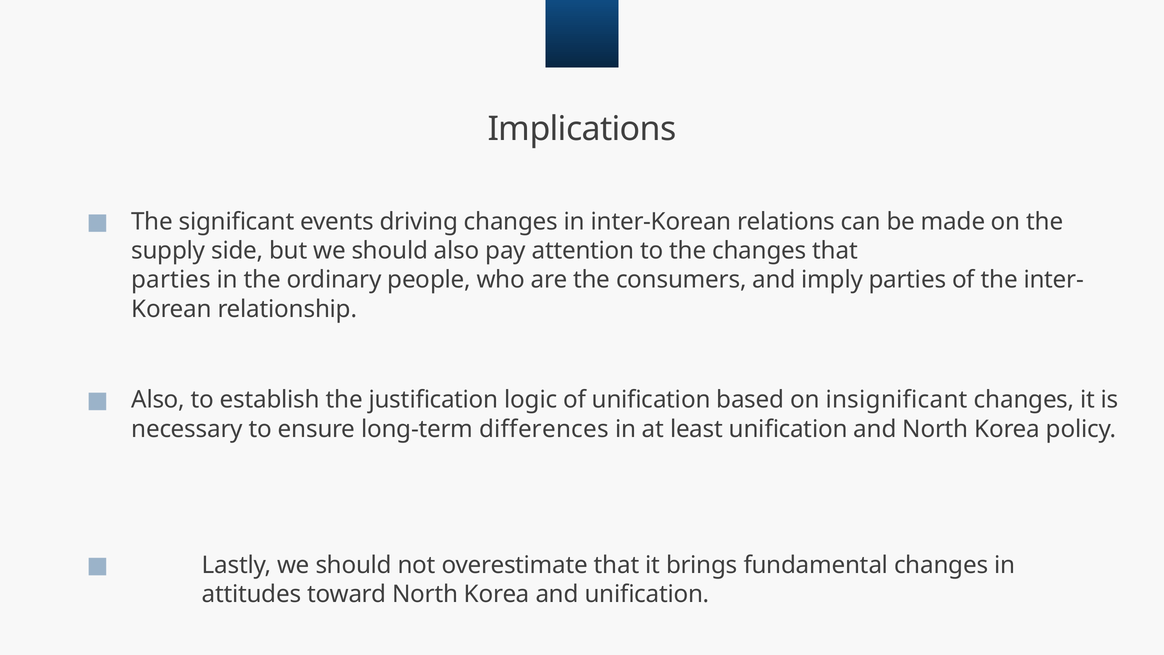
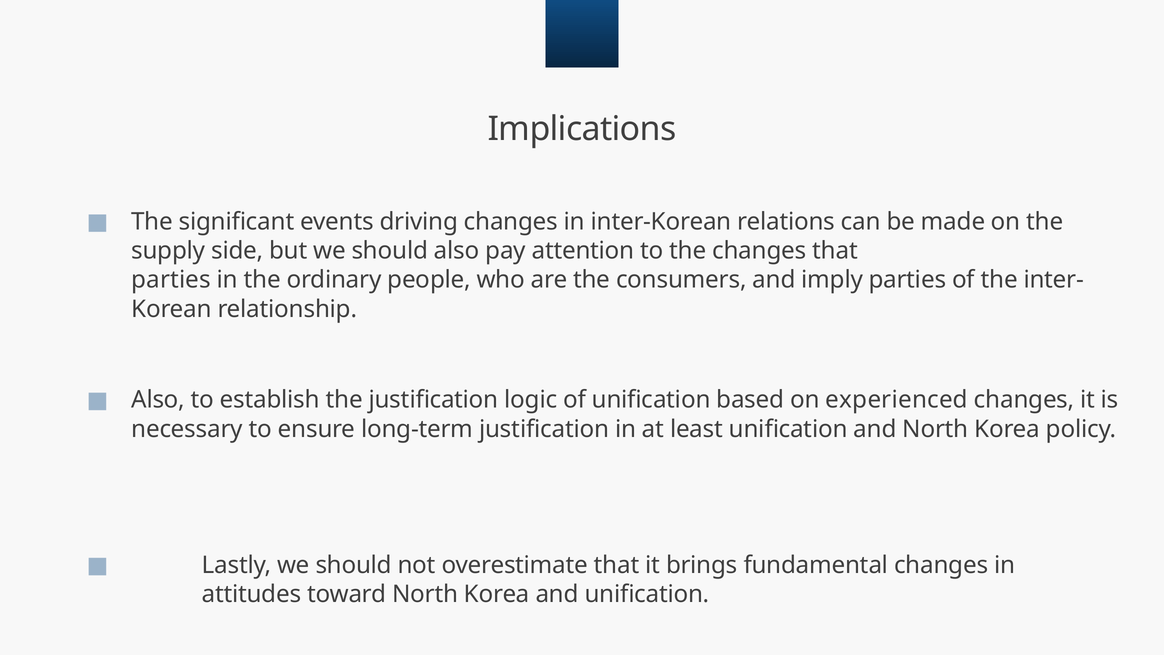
insignificant: insignificant -> experienced
long-term differences: differences -> justification
